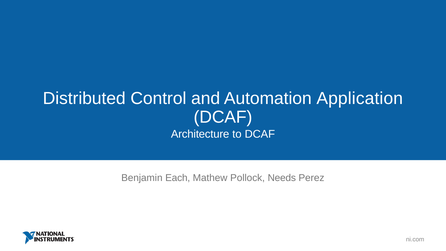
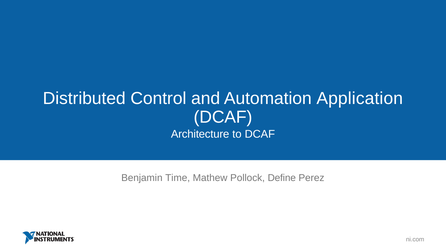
Each: Each -> Time
Needs: Needs -> Define
